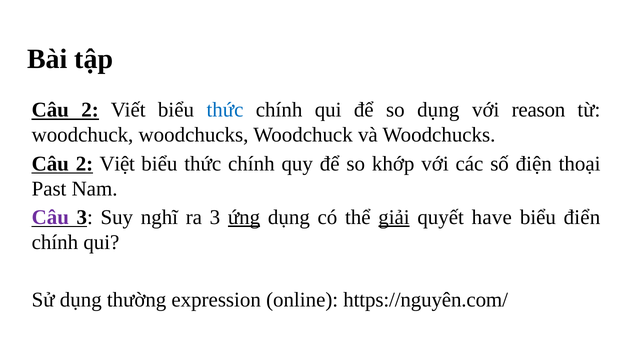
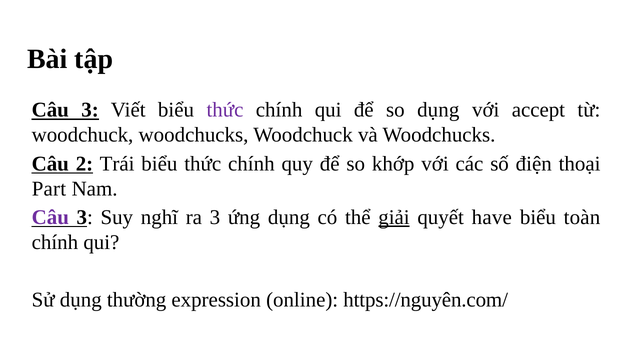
2 at (90, 110): 2 -> 3
thức at (225, 110) colour: blue -> purple
reason: reason -> accept
Việt: Việt -> Trái
Past: Past -> Part
ứng underline: present -> none
điển: điển -> toàn
